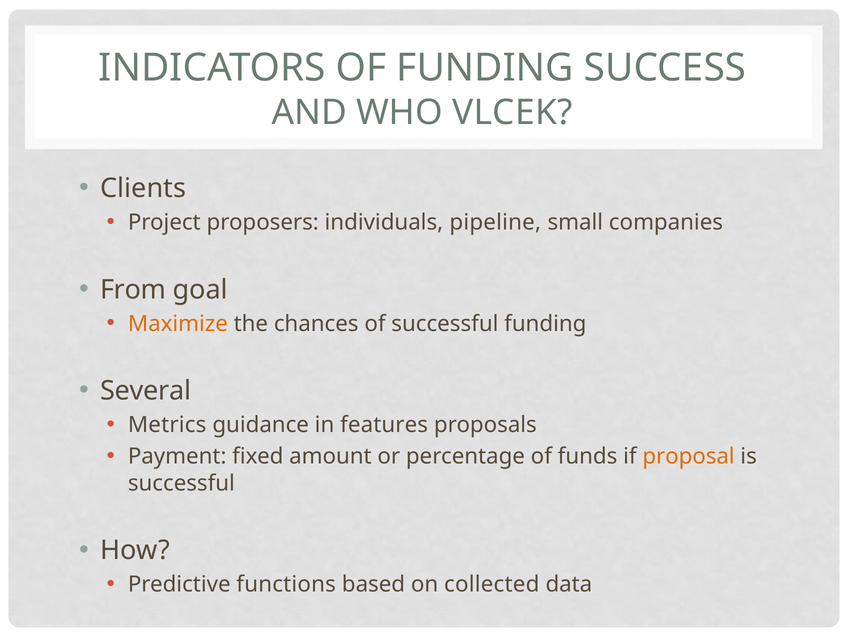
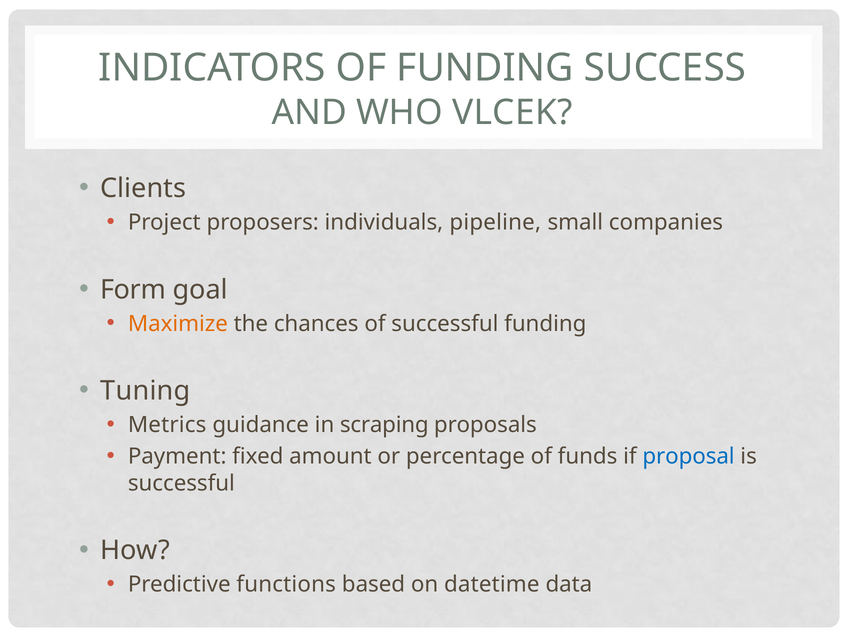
From: From -> Form
Several: Several -> Tuning
features: features -> scraping
proposal colour: orange -> blue
collected: collected -> datetime
